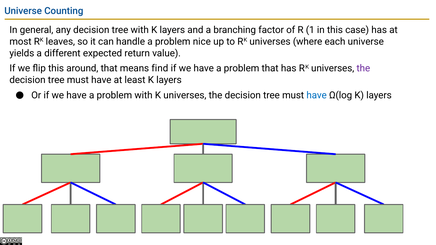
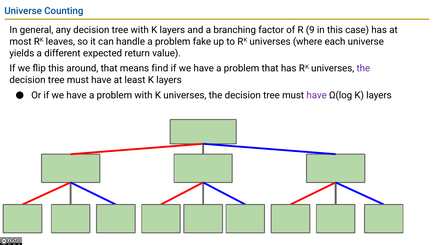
1: 1 -> 9
nice: nice -> fake
have at (317, 95) colour: blue -> purple
